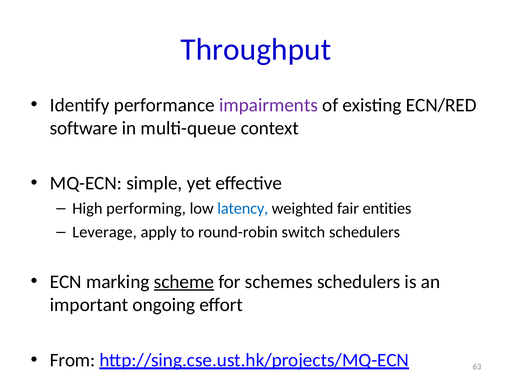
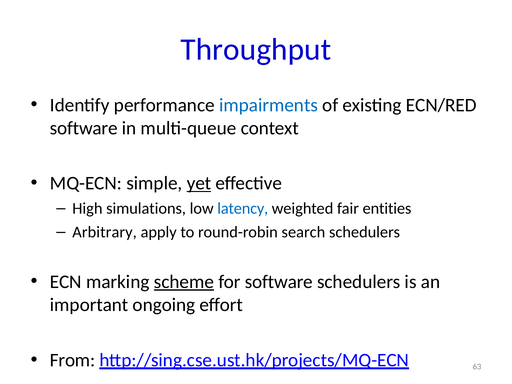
impairments colour: purple -> blue
yet underline: none -> present
performing: performing -> simulations
Leverage: Leverage -> Arbitrary
switch: switch -> search
for schemes: schemes -> software
